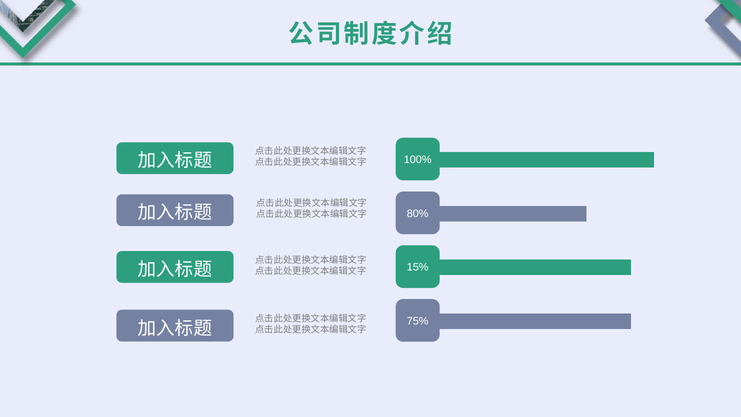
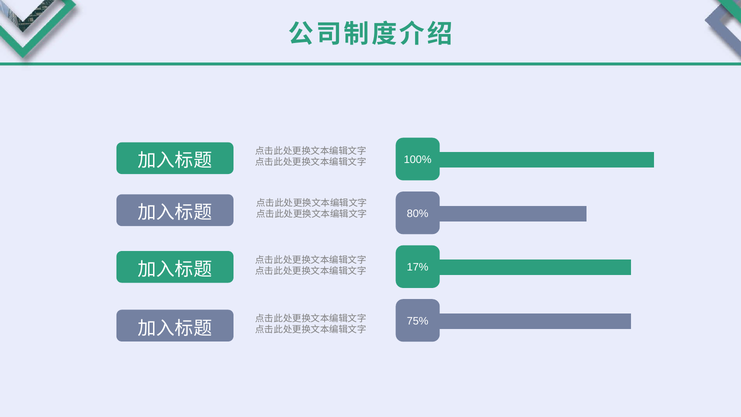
15%: 15% -> 17%
